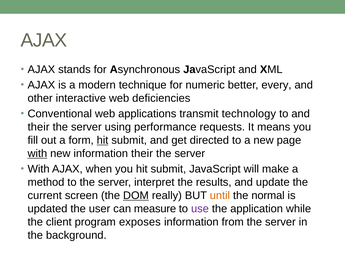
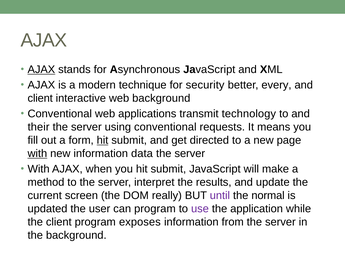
AJAX at (41, 69) underline: none -> present
numeric: numeric -> security
other at (40, 98): other -> client
web deficiencies: deficiencies -> background
using performance: performance -> conventional
information their: their -> data
DOM underline: present -> none
until colour: orange -> purple
can measure: measure -> program
